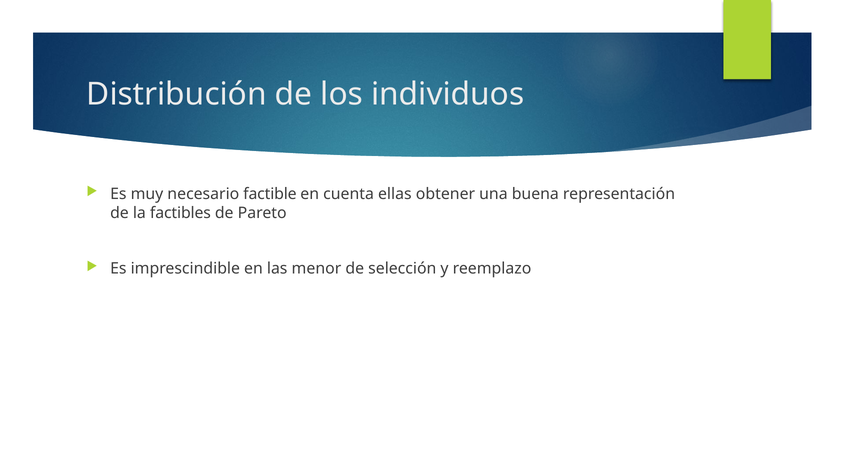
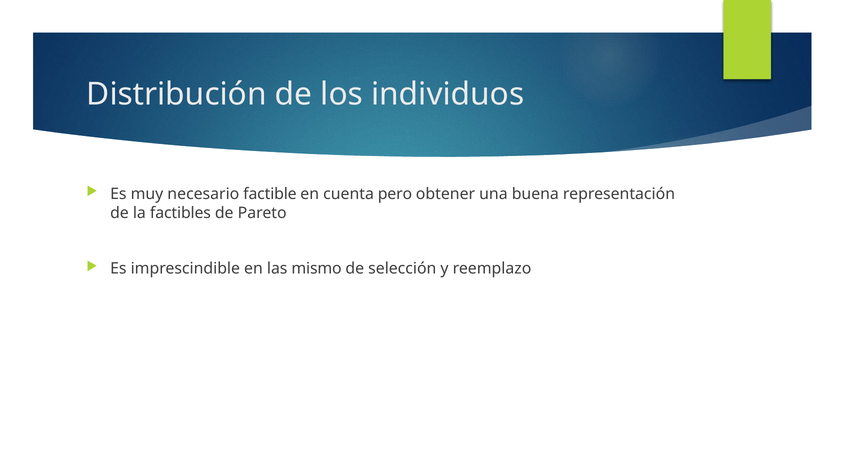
ellas: ellas -> pero
menor: menor -> mismo
